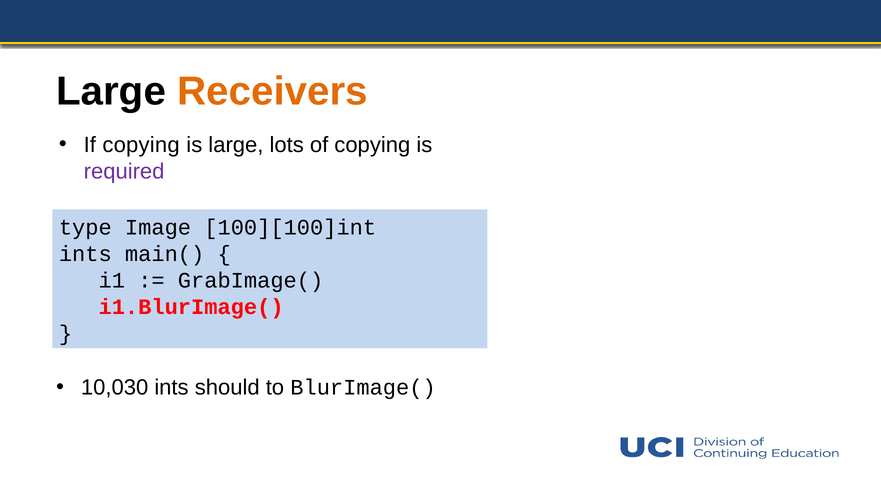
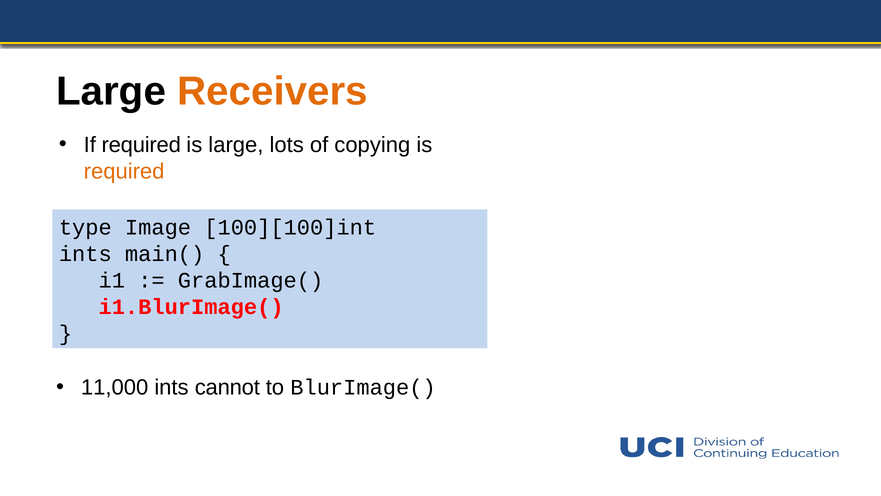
If copying: copying -> required
required at (124, 171) colour: purple -> orange
10,030: 10,030 -> 11,000
should: should -> cannot
